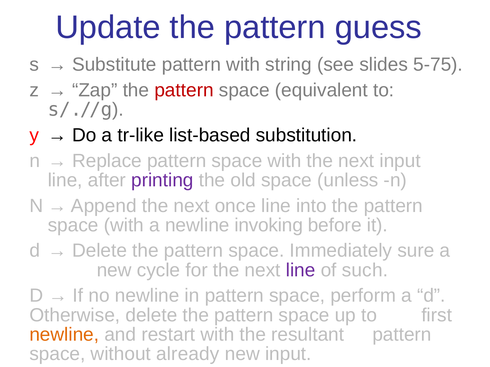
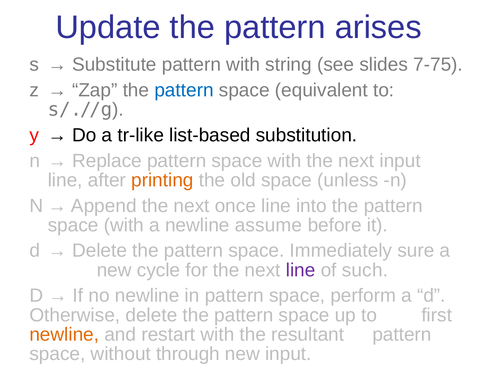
guess: guess -> arises
5-75: 5-75 -> 7-75
pattern at (184, 90) colour: red -> blue
printing colour: purple -> orange
invoking: invoking -> assume
already: already -> through
